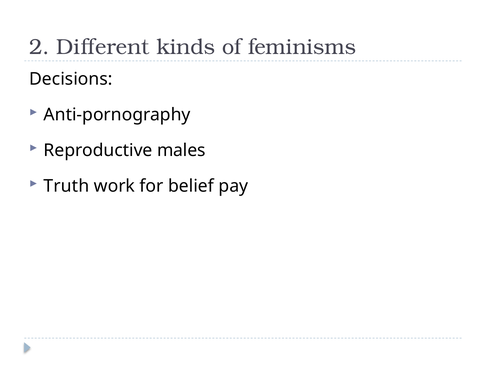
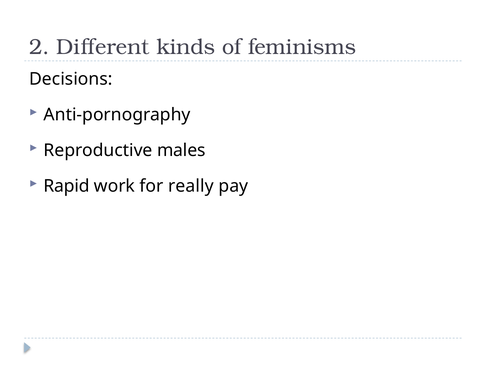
Truth: Truth -> Rapid
belief: belief -> really
